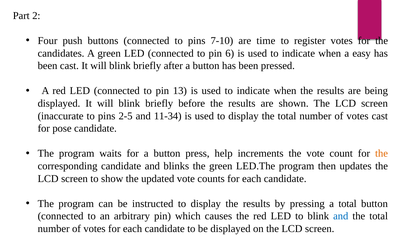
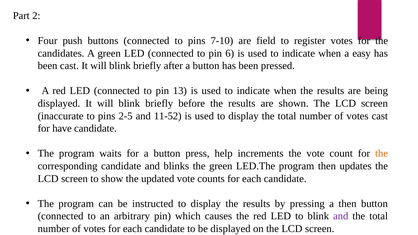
time: time -> field
11-34: 11-34 -> 11-52
pose: pose -> have
a total: total -> then
and at (341, 216) colour: blue -> purple
